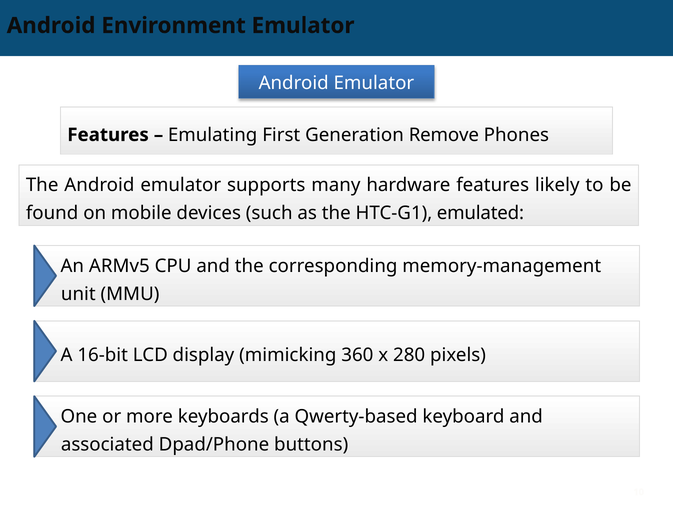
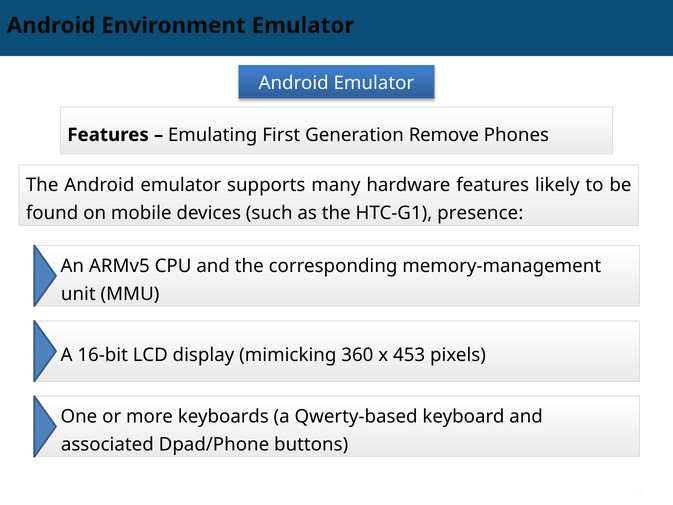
emulated: emulated -> presence
280: 280 -> 453
